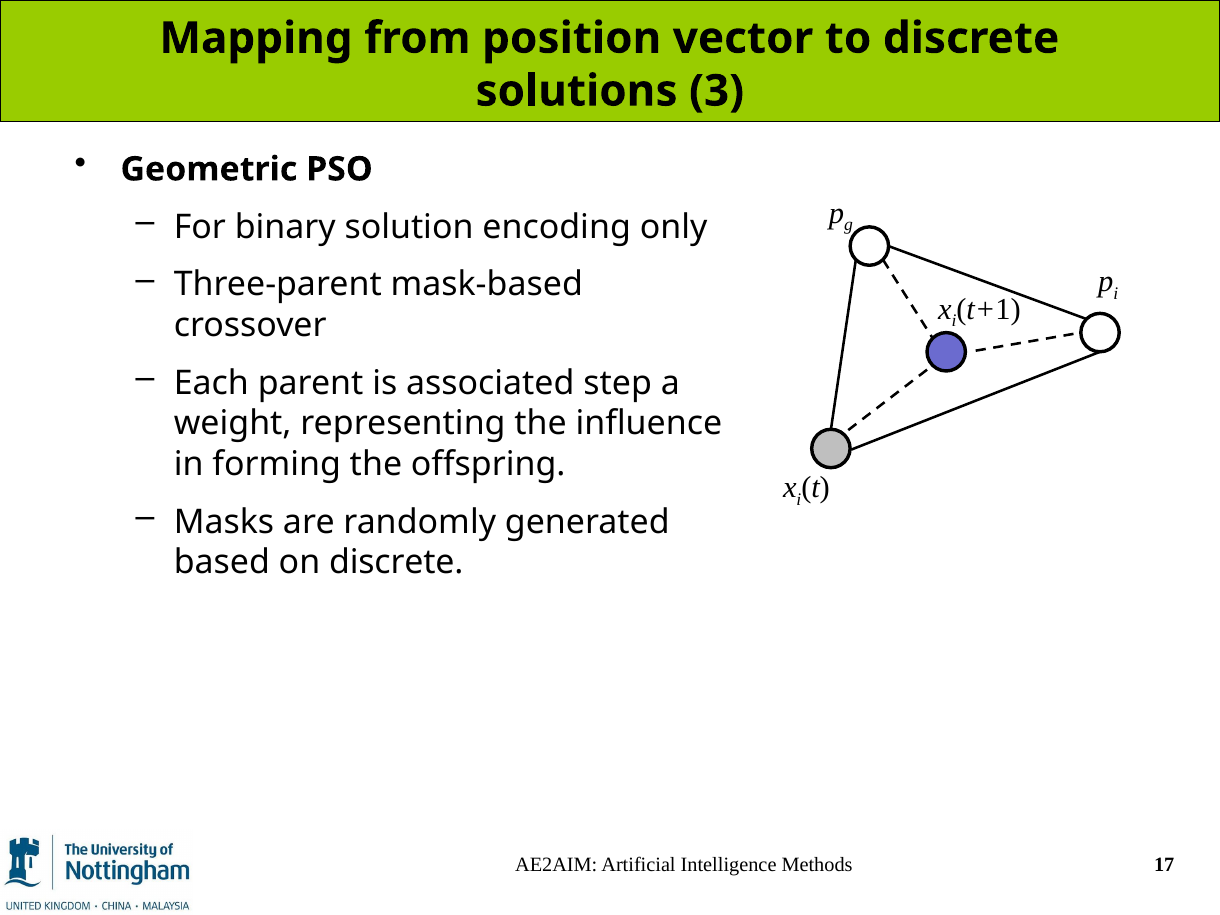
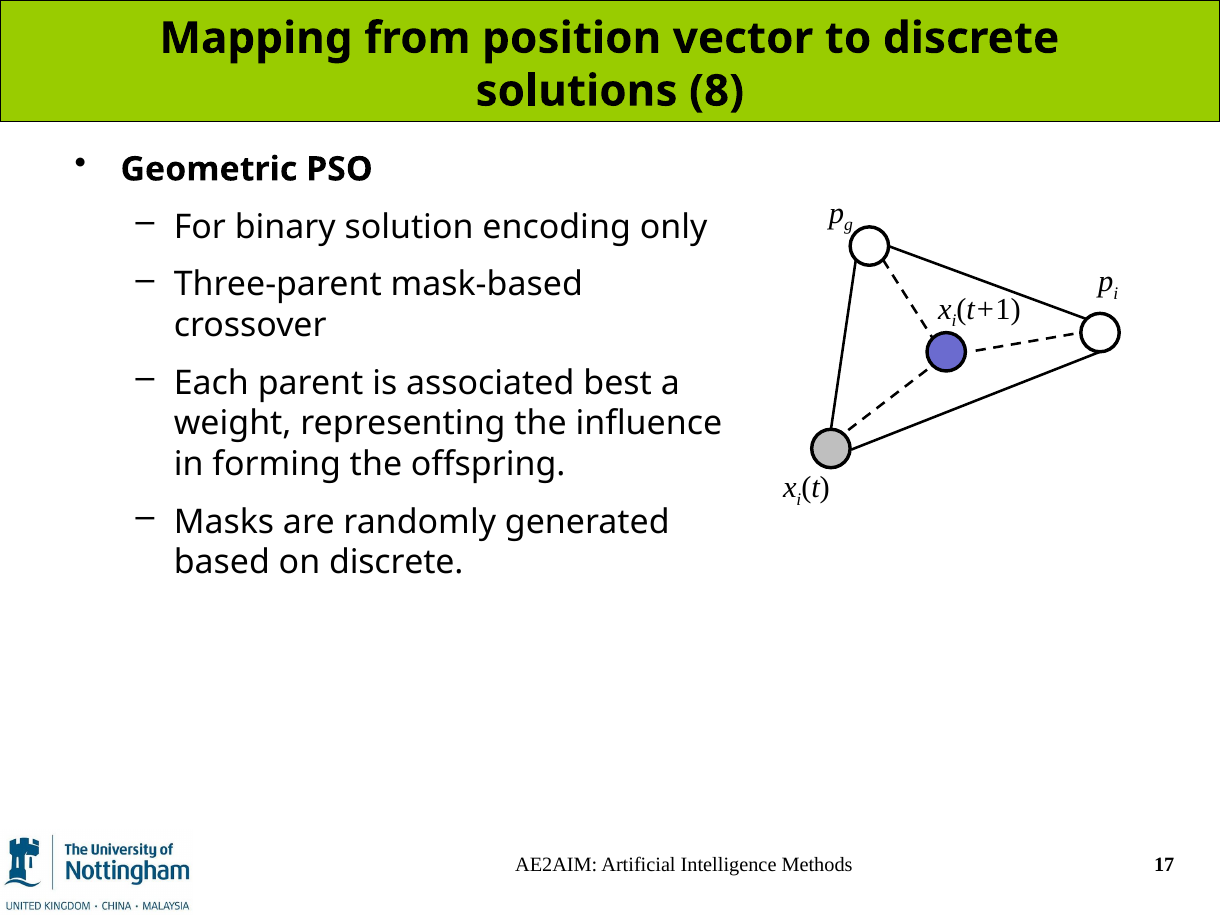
3: 3 -> 8
step: step -> best
